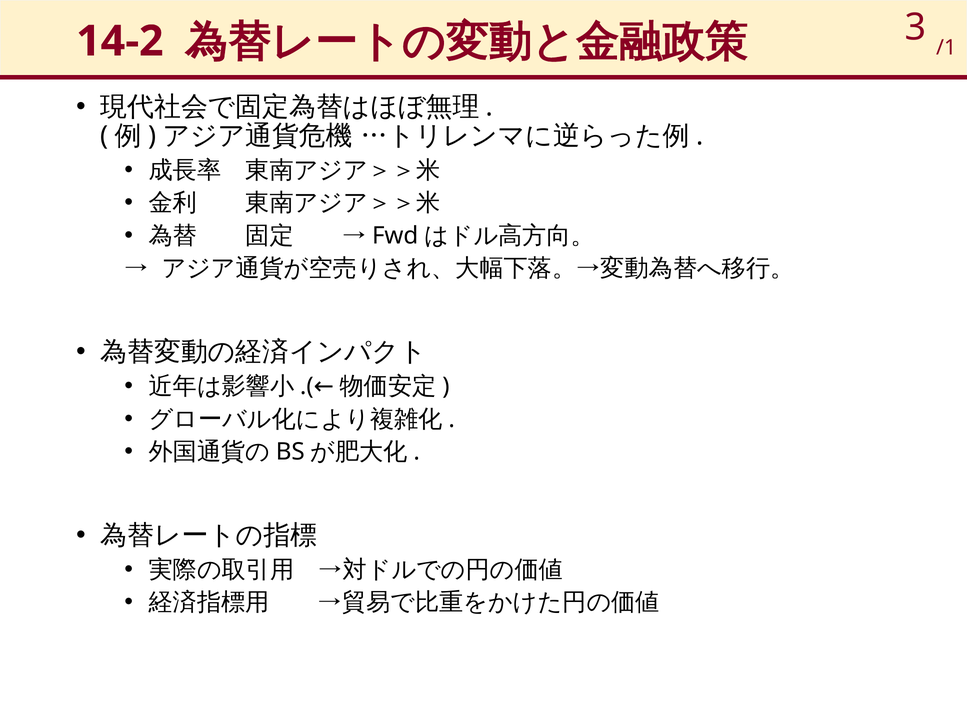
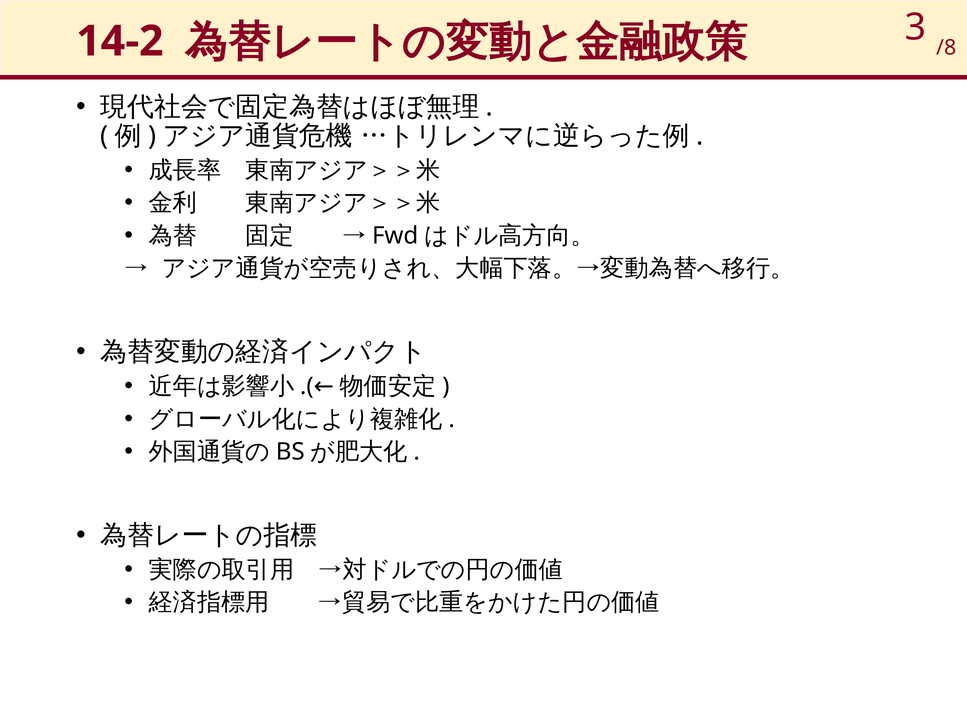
/1: /1 -> /8
